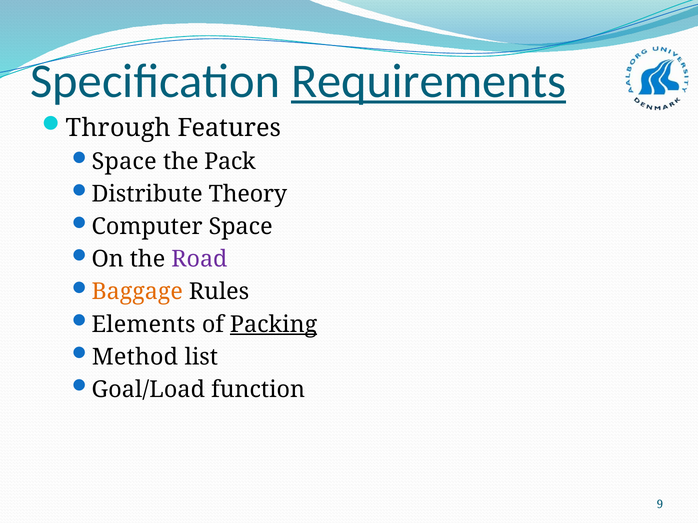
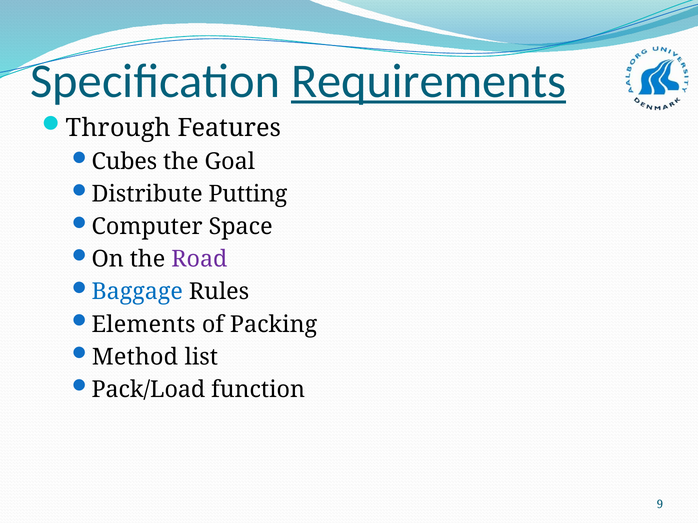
Space at (124, 162): Space -> Cubes
Pack: Pack -> Goal
Theory: Theory -> Putting
Baggage colour: orange -> blue
Packing underline: present -> none
Goal/Load: Goal/Load -> Pack/Load
